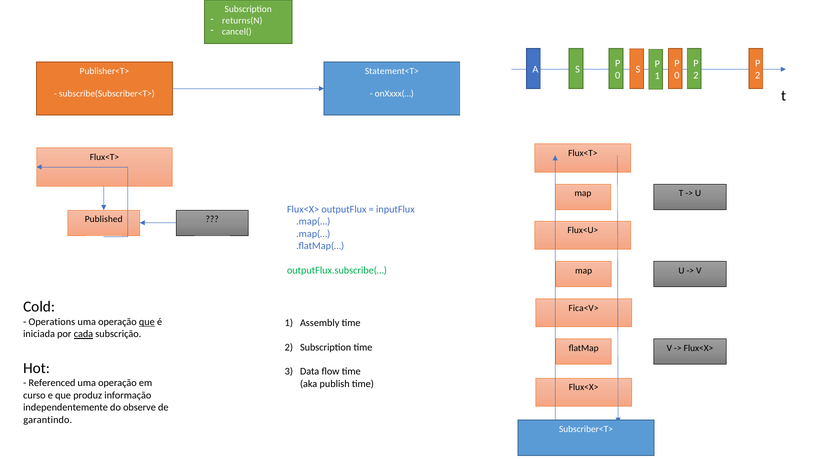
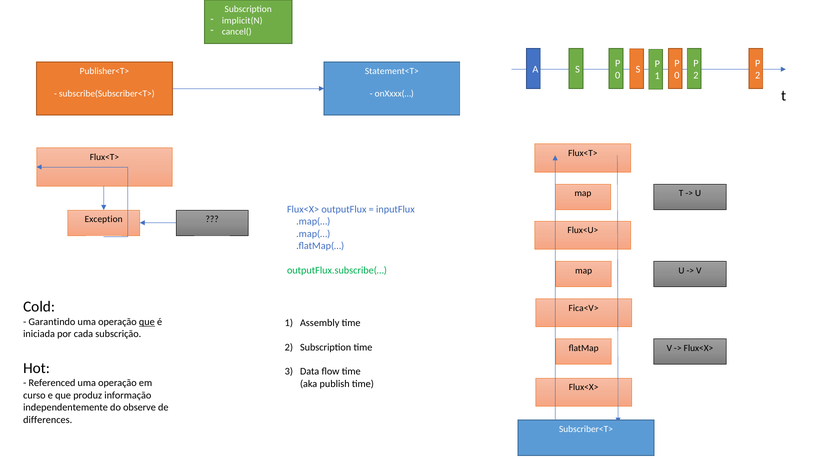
returns(N: returns(N -> implicit(N
Published: Published -> Exception
Operations: Operations -> Garantindo
cada underline: present -> none
garantindo: garantindo -> differences
